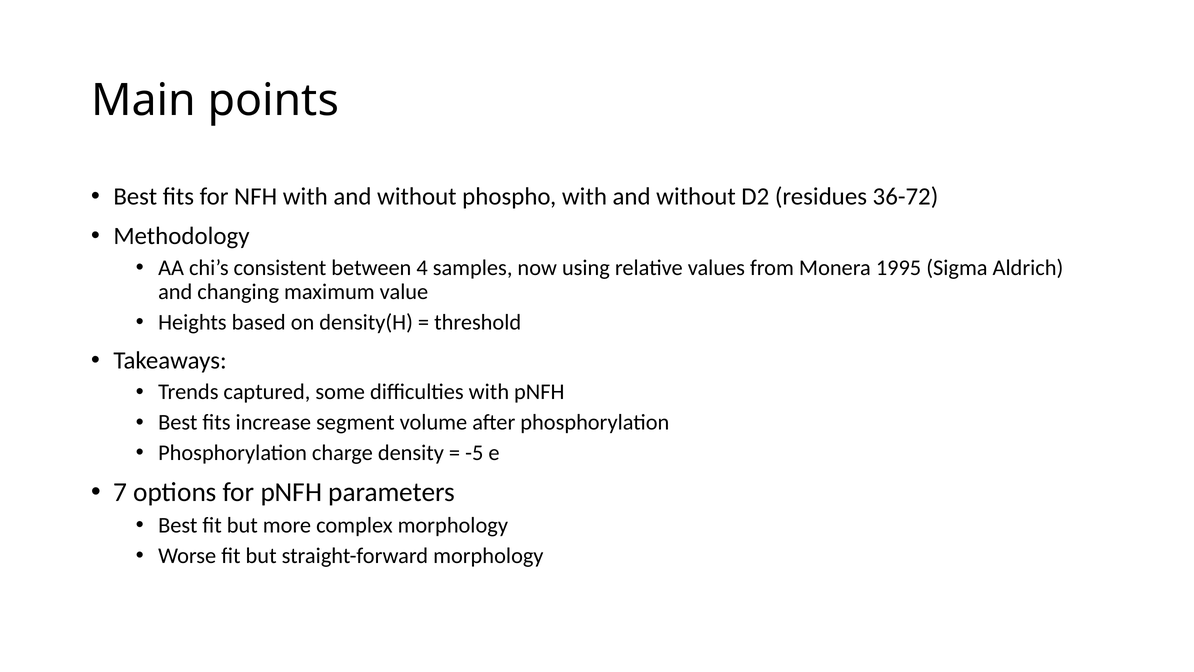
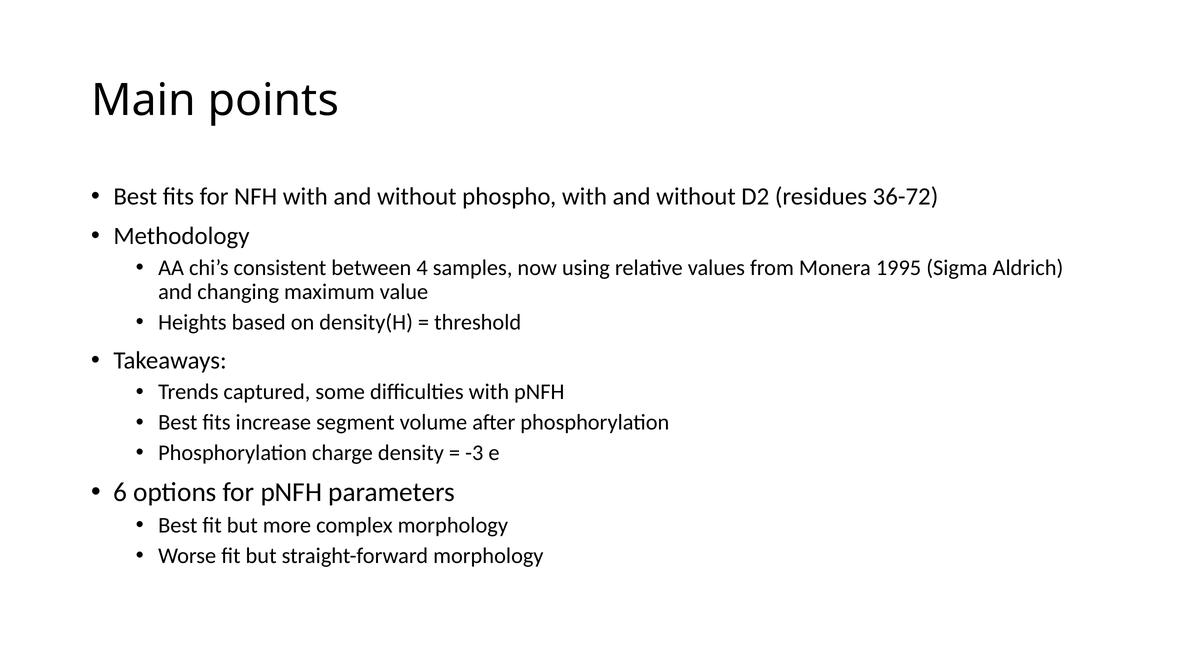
-5: -5 -> -3
7: 7 -> 6
